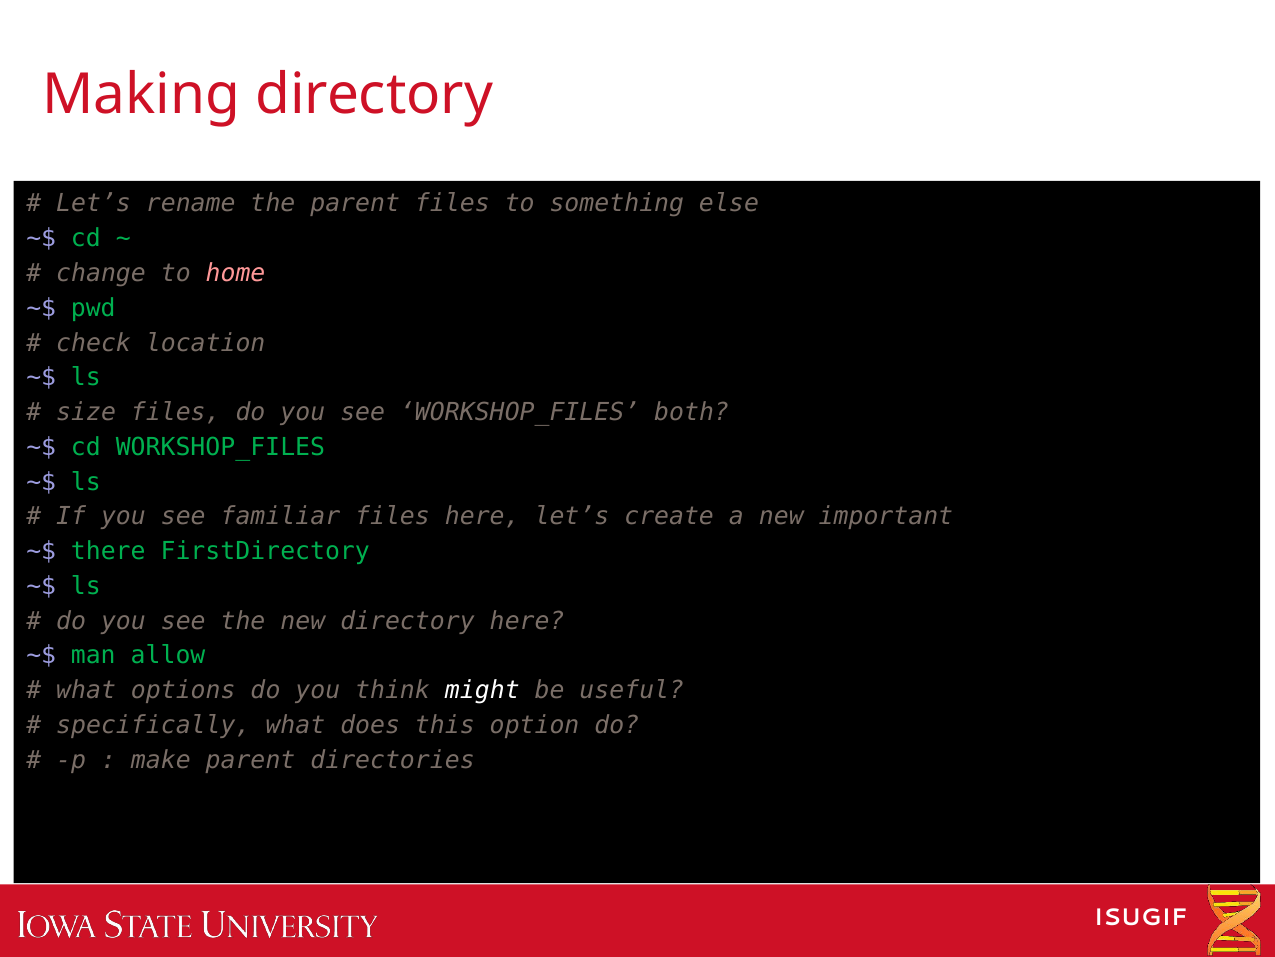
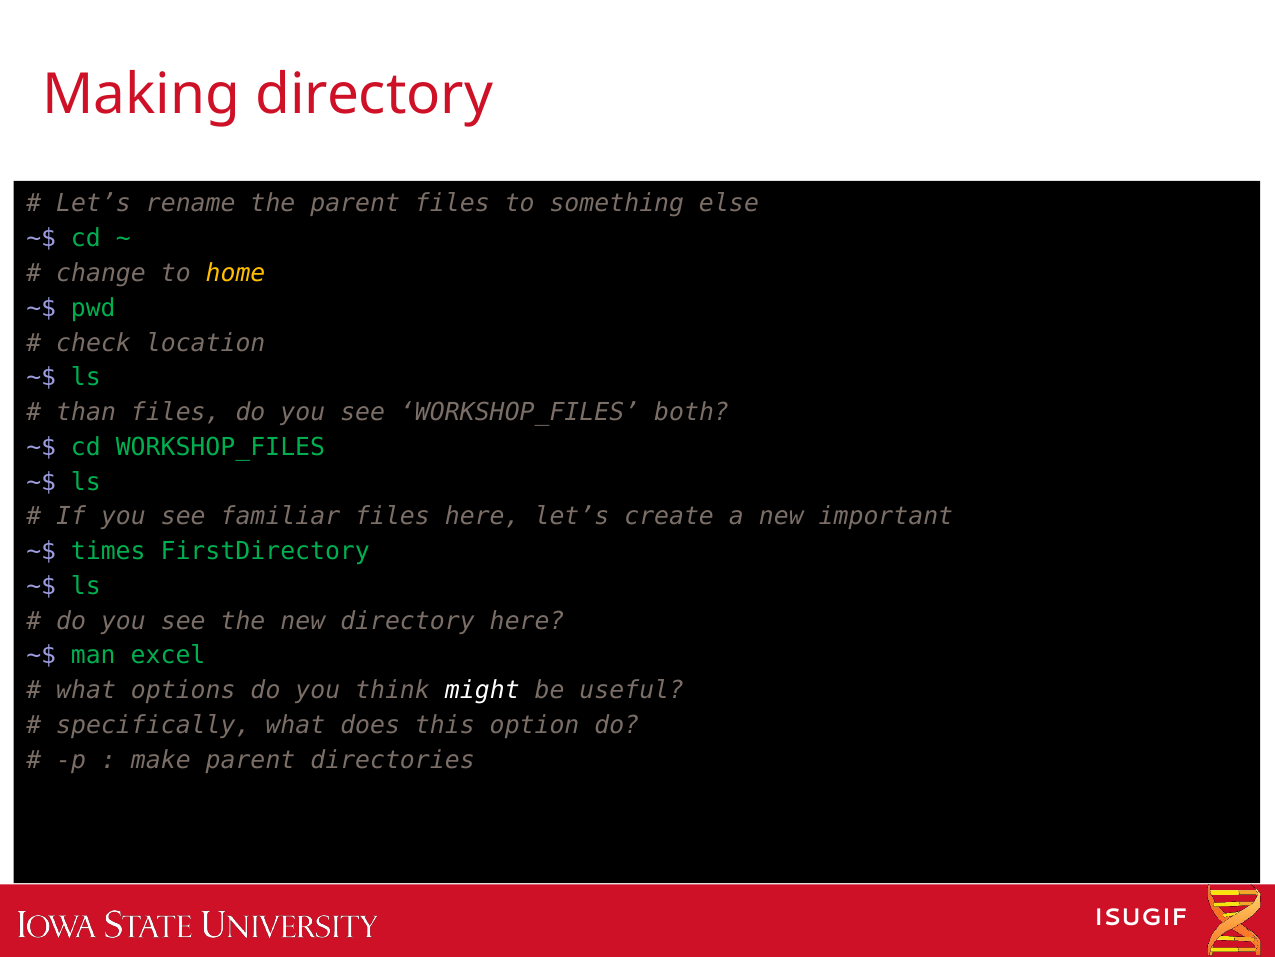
home colour: pink -> yellow
size: size -> than
there: there -> times
allow: allow -> excel
